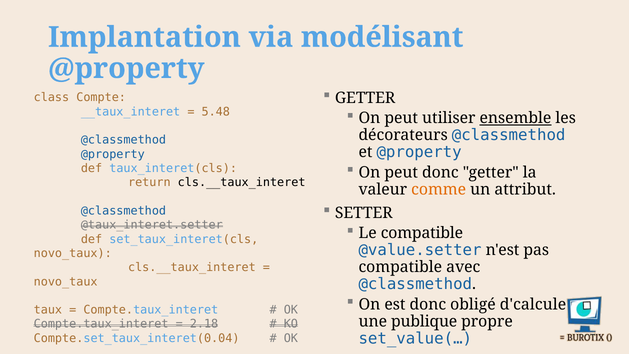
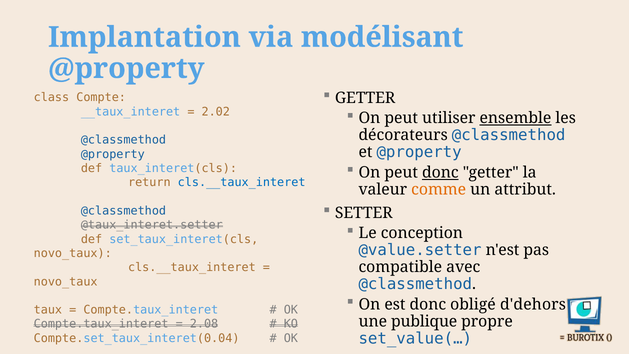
5.48: 5.48 -> 2.02
donc at (440, 172) underline: none -> present
cls.__taux_interet at (242, 182) colour: black -> blue
Le compatible: compatible -> conception
d'calcule: d'calcule -> d'dehors
2.18: 2.18 -> 2.08
